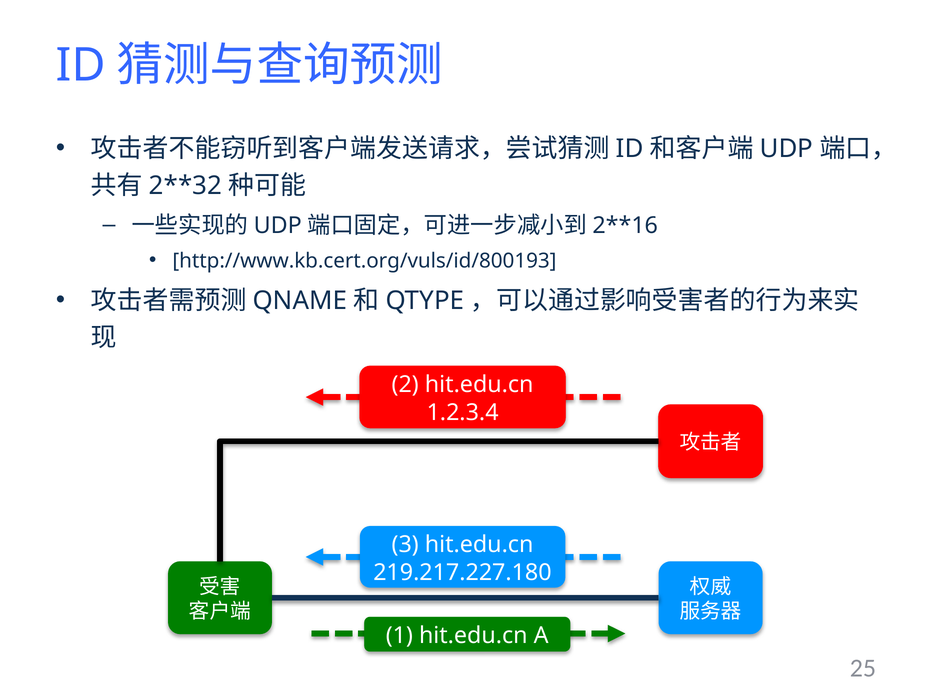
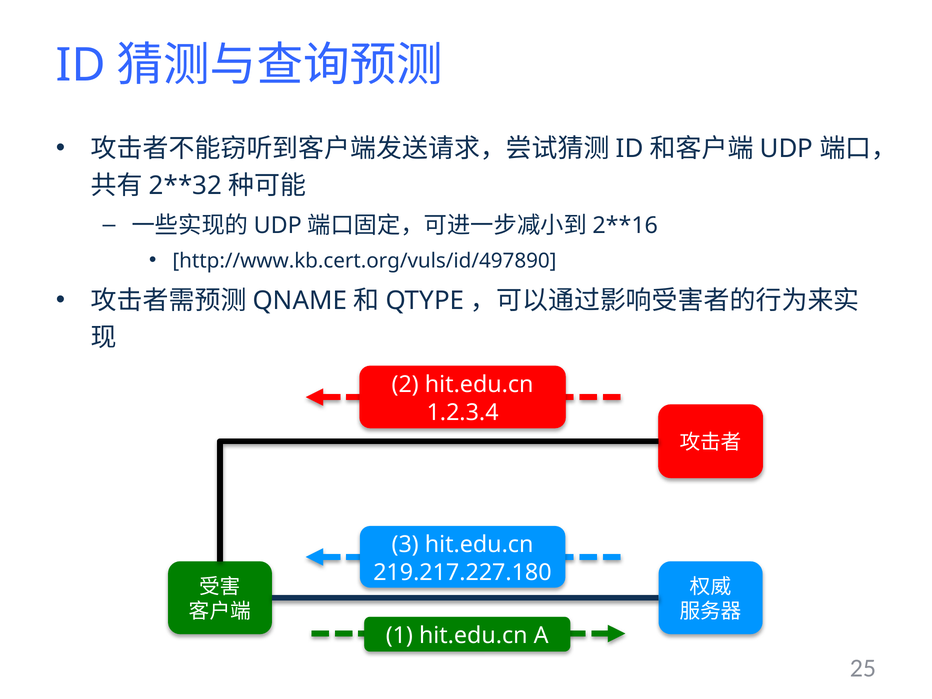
http://www.kb.cert.org/vuls/id/800193: http://www.kb.cert.org/vuls/id/800193 -> http://www.kb.cert.org/vuls/id/497890
